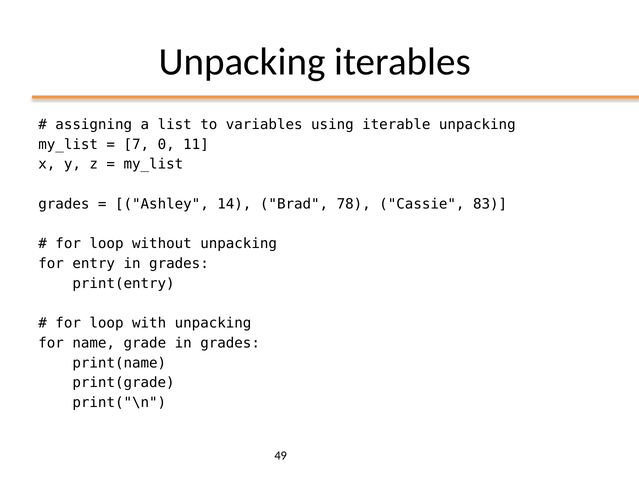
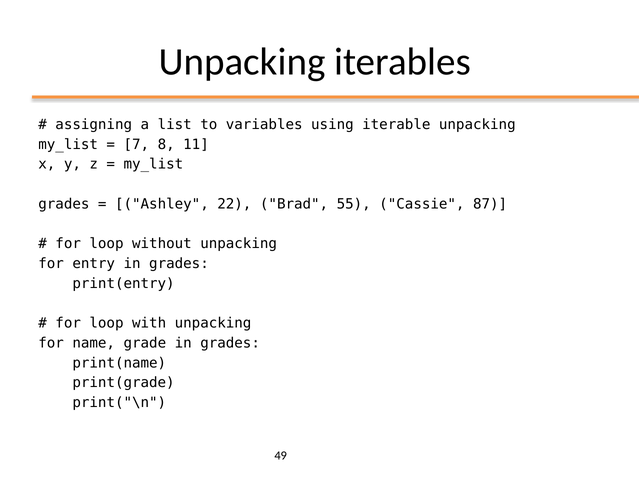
0: 0 -> 8
14: 14 -> 22
78: 78 -> 55
83: 83 -> 87
